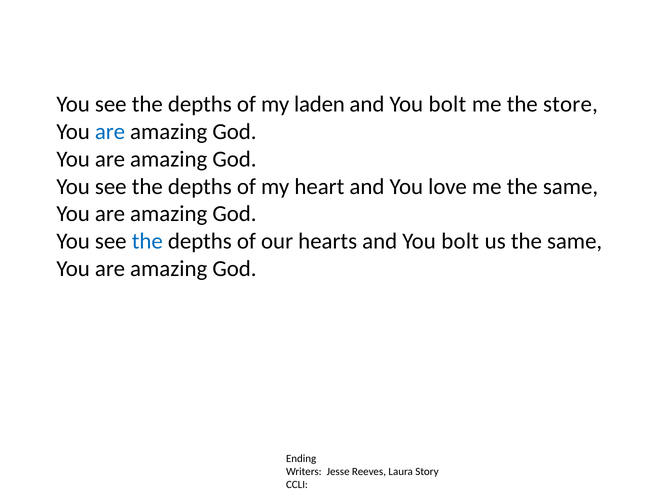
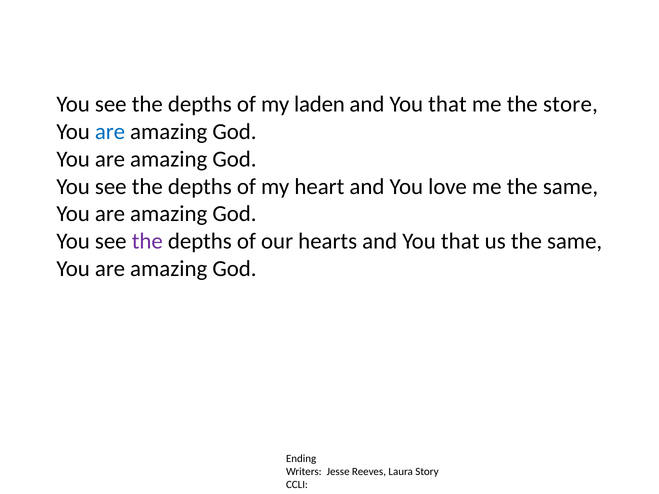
bolt at (447, 104): bolt -> that
the at (147, 241) colour: blue -> purple
hearts and You bolt: bolt -> that
